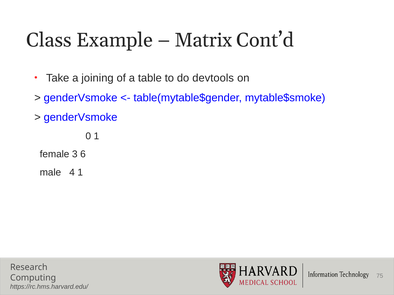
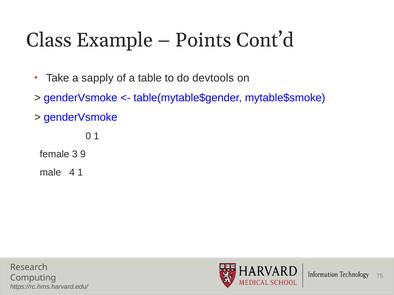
Matrix: Matrix -> Points
joining: joining -> sapply
6: 6 -> 9
